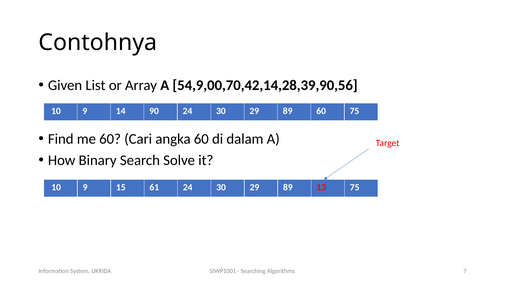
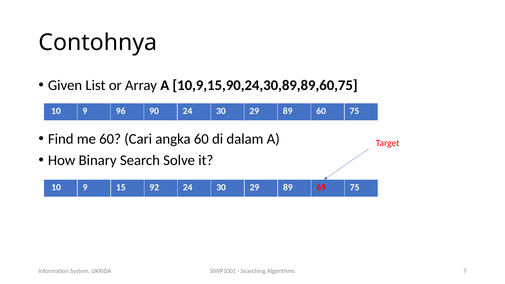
54,9,00,70,42,14,28,39,90,56: 54,9,00,70,42,14,28,39,90,56 -> 10,9,15,90,24,30,89,89,60,75
14: 14 -> 96
61: 61 -> 92
13: 13 -> 69
